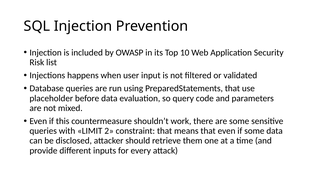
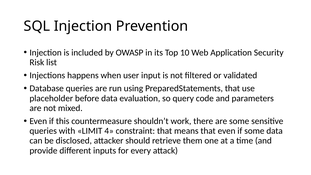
2: 2 -> 4
